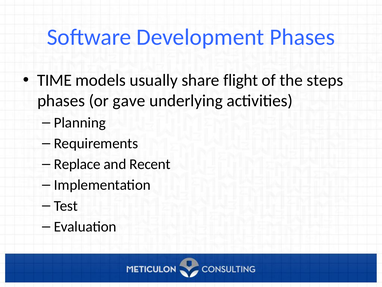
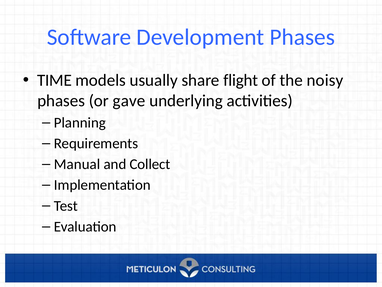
steps: steps -> noisy
Replace: Replace -> Manual
Recent: Recent -> Collect
